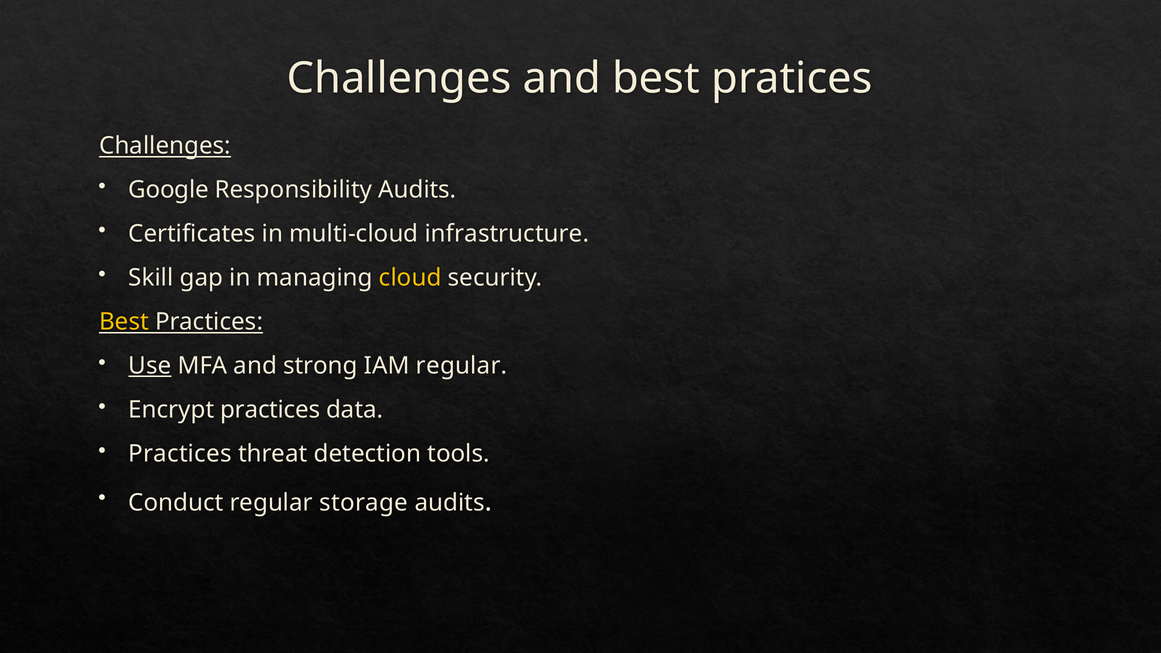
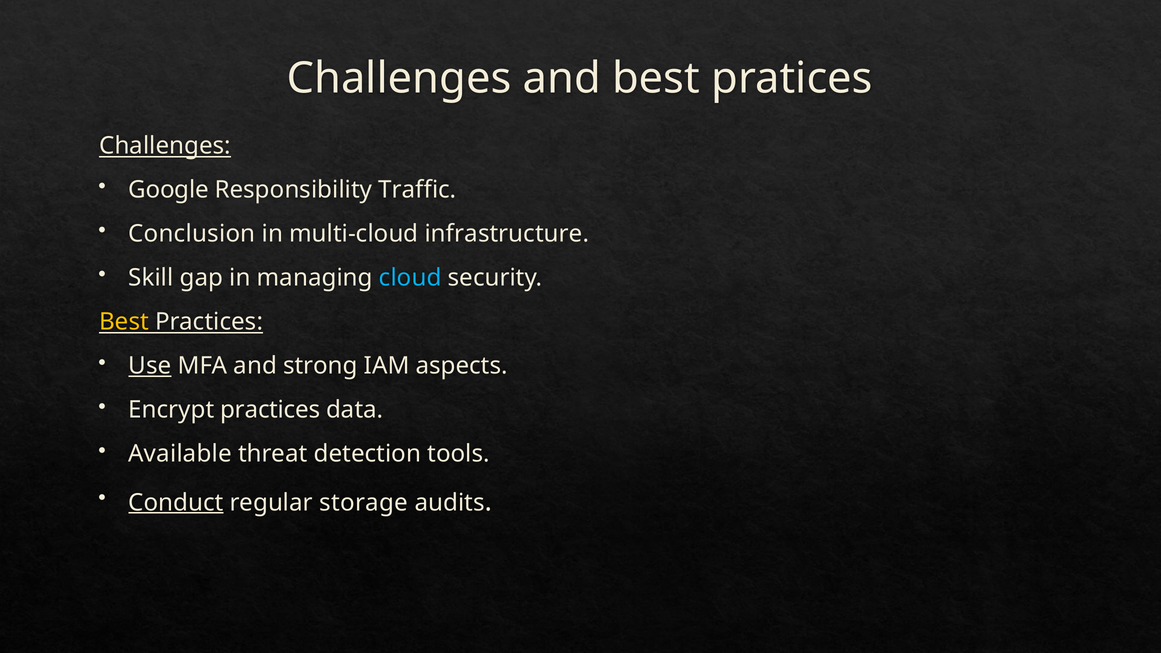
Responsibility Audits: Audits -> Traffic
Certificates: Certificates -> Conclusion
cloud colour: yellow -> light blue
IAM regular: regular -> aspects
Practices at (180, 454): Practices -> Available
Conduct underline: none -> present
